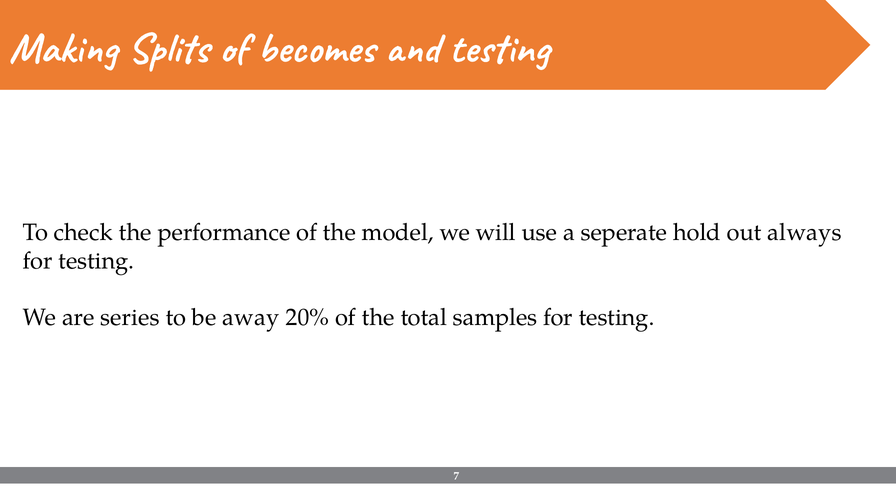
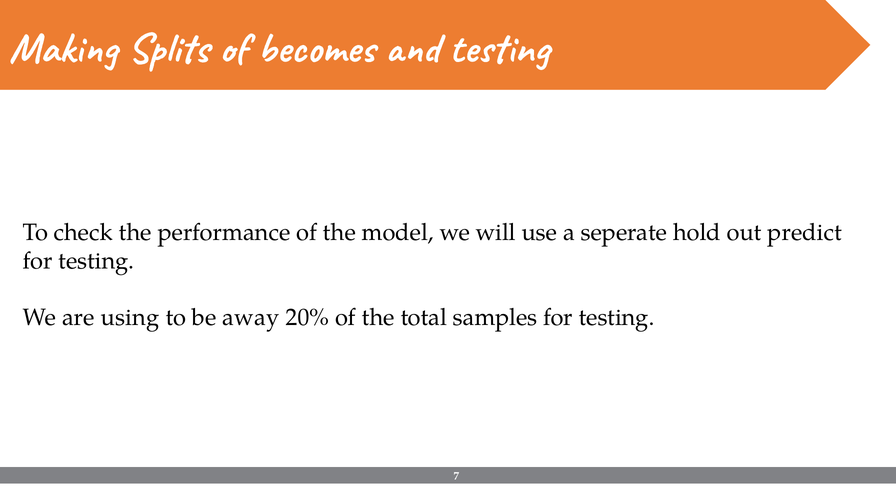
always: always -> predict
series: series -> using
